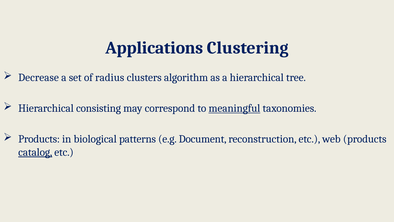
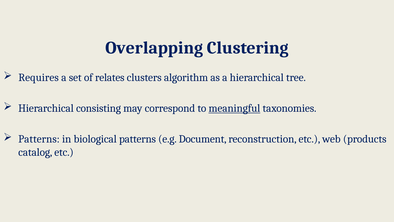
Applications: Applications -> Overlapping
Decrease: Decrease -> Requires
radius: radius -> relates
Products at (39, 139): Products -> Patterns
catalog underline: present -> none
